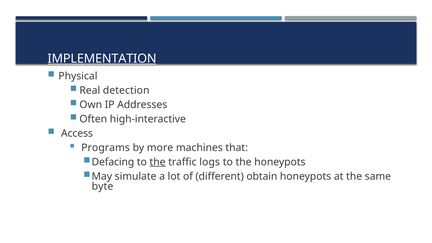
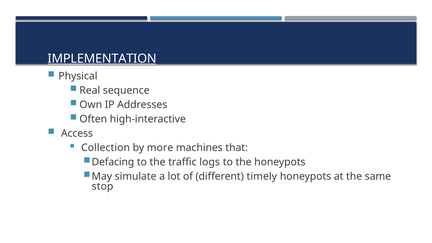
detection: detection -> sequence
Programs: Programs -> Collection
the at (158, 162) underline: present -> none
obtain: obtain -> timely
byte: byte -> stop
